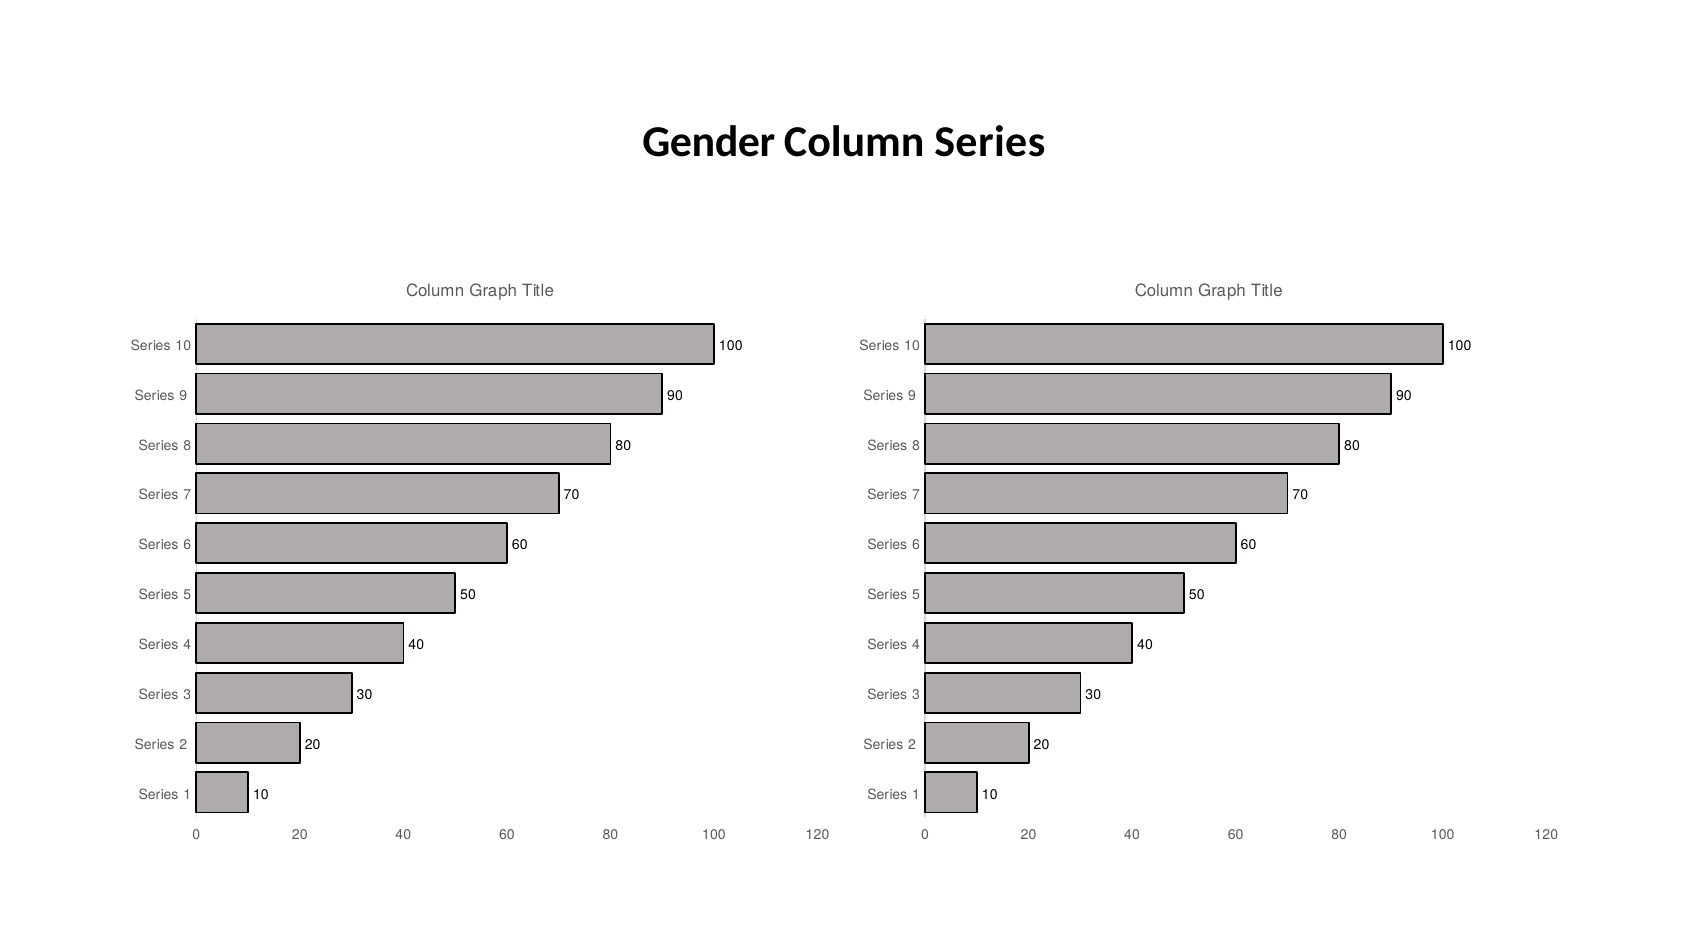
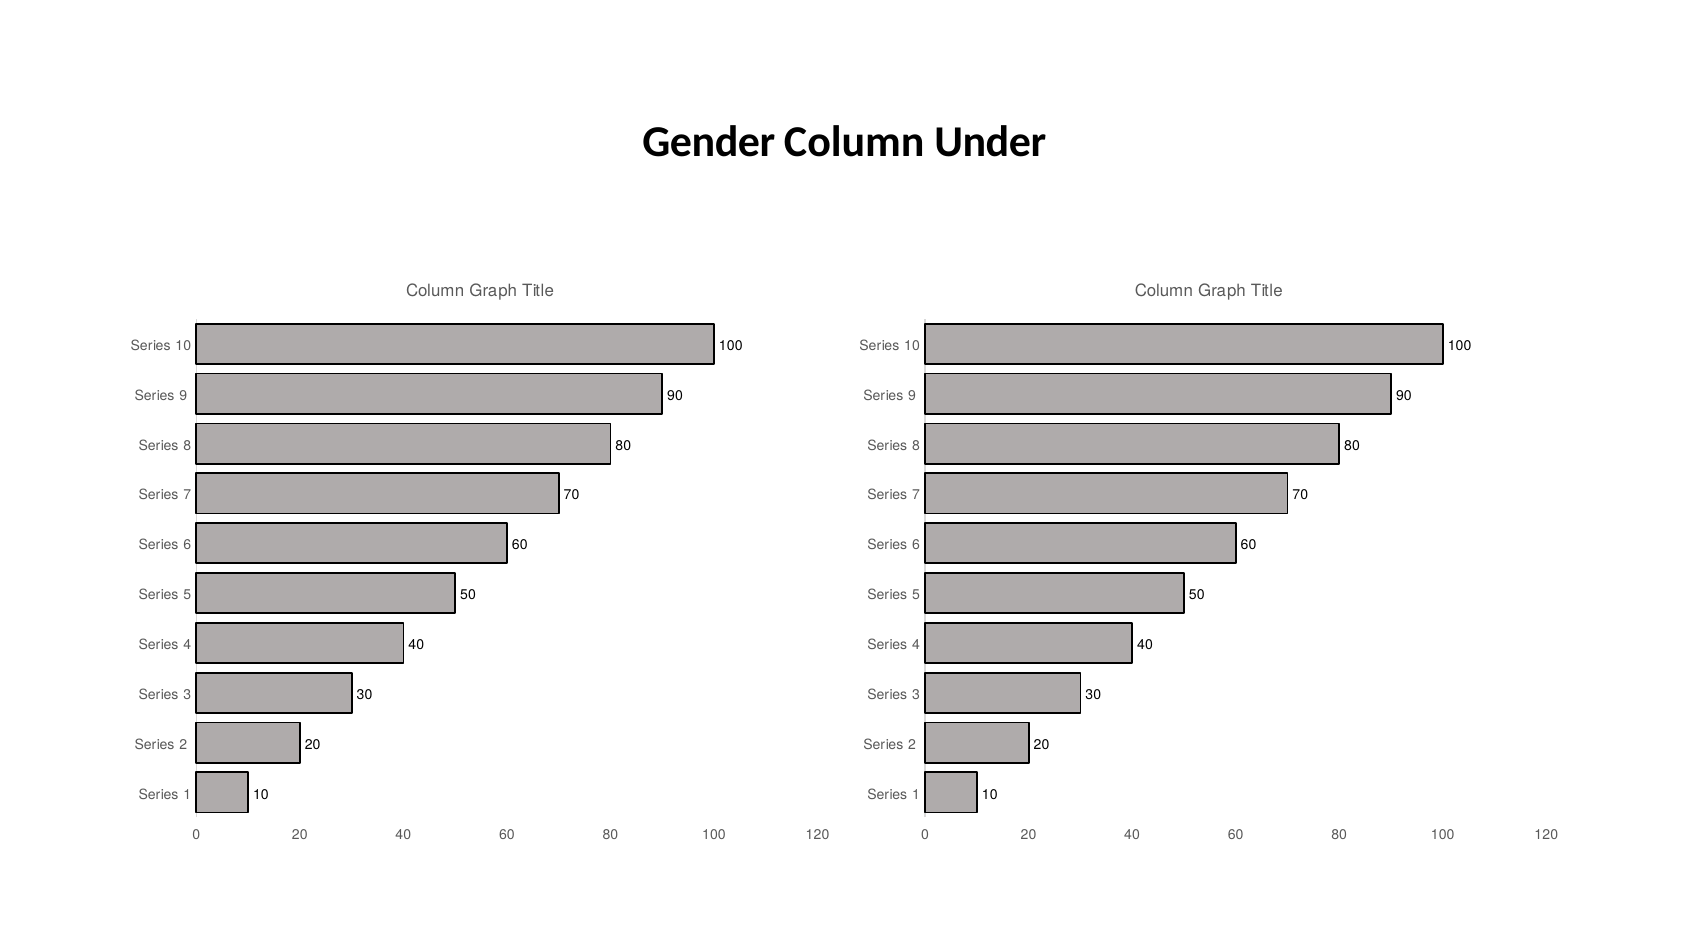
Column Series: Series -> Under
